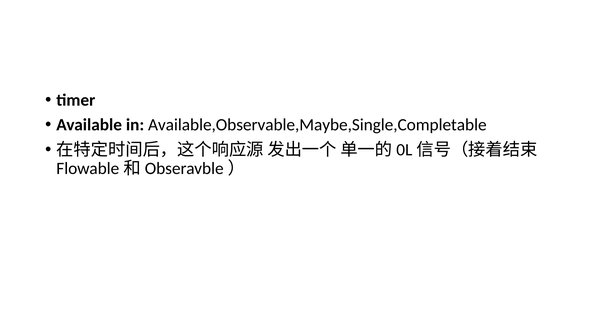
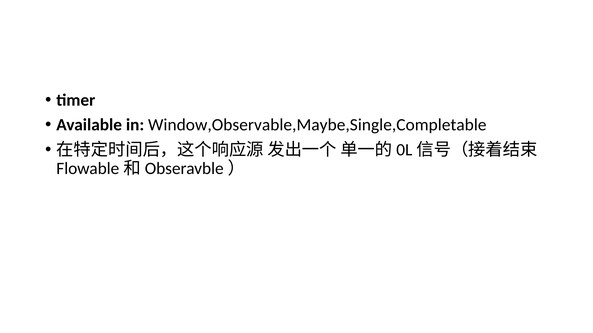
Available,Observable,Maybe,Single,Completable: Available,Observable,Maybe,Single,Completable -> Window,Observable,Maybe,Single,Completable
